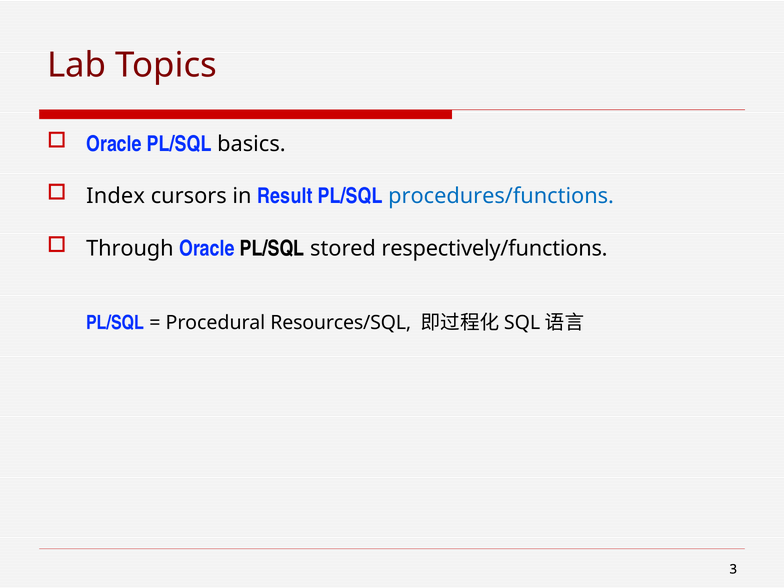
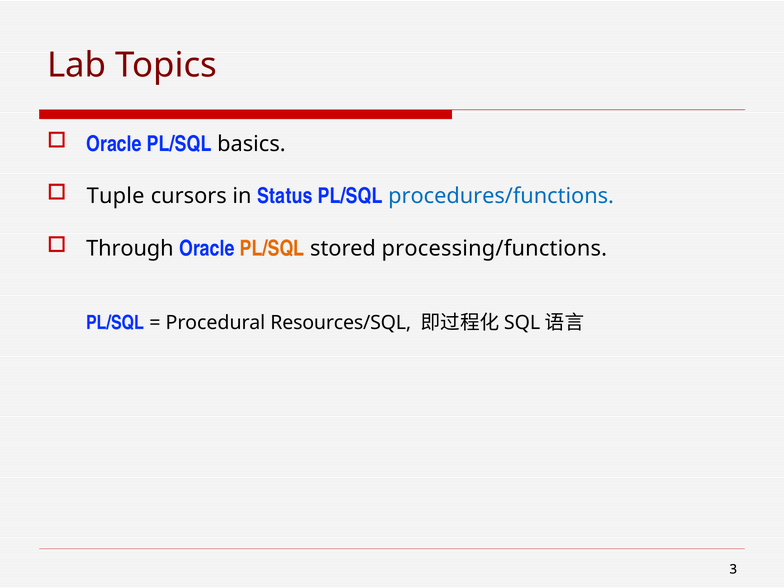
Index: Index -> Tuple
Result: Result -> Status
PL/SQL at (272, 249) colour: black -> orange
respectively/functions: respectively/functions -> processing/functions
